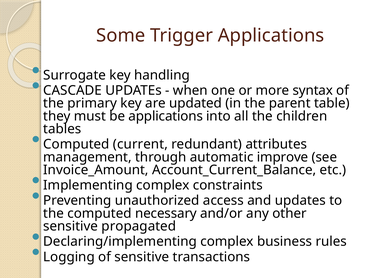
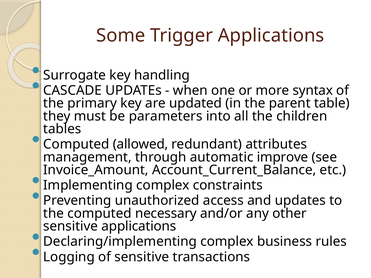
be applications: applications -> parameters
current: current -> allowed
sensitive propagated: propagated -> applications
